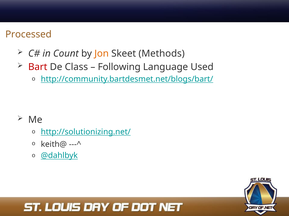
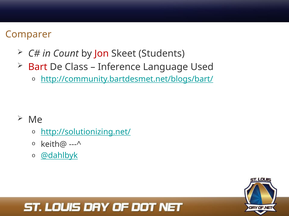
Processed: Processed -> Comparer
Jon colour: orange -> red
Methods: Methods -> Students
Following: Following -> Inference
